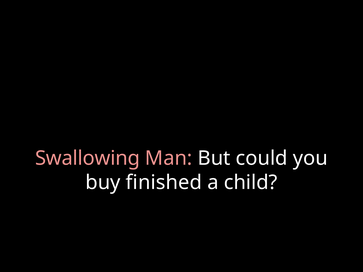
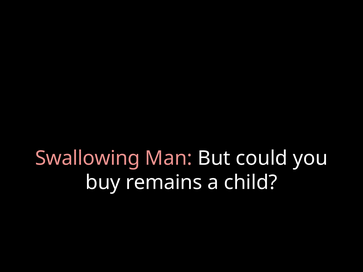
finished: finished -> remains
